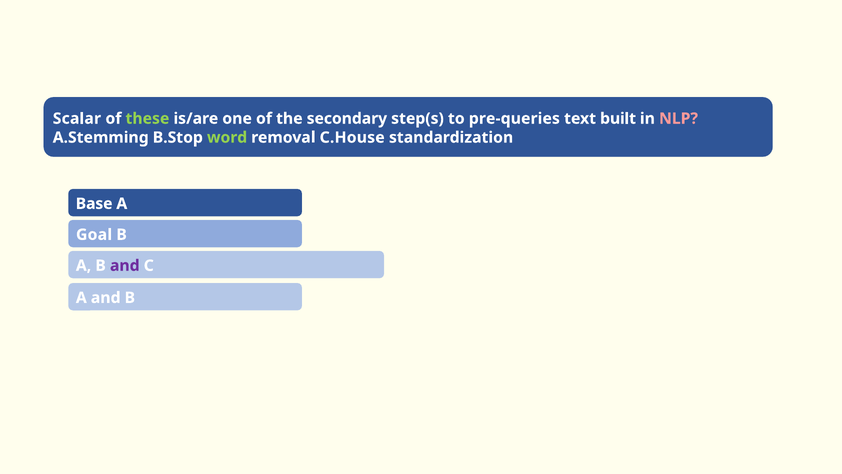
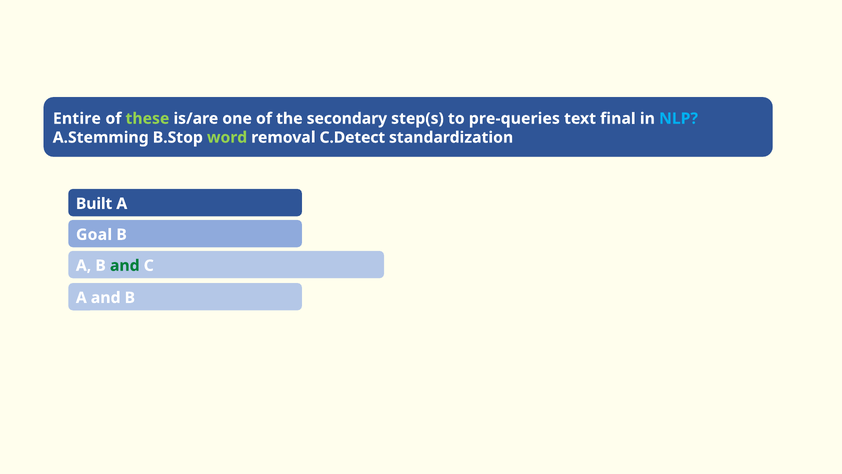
Scalar: Scalar -> Entire
built: built -> final
NLP colour: pink -> light blue
C.House: C.House -> C.Detect
Base: Base -> Built
and at (125, 265) colour: purple -> green
